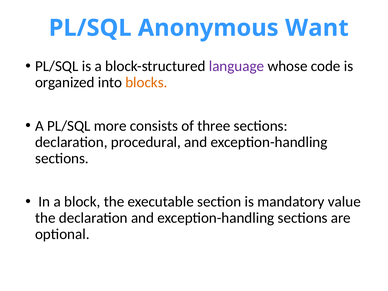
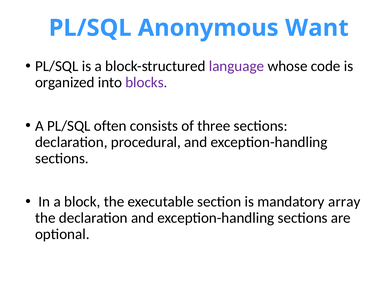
blocks colour: orange -> purple
more: more -> often
value: value -> array
